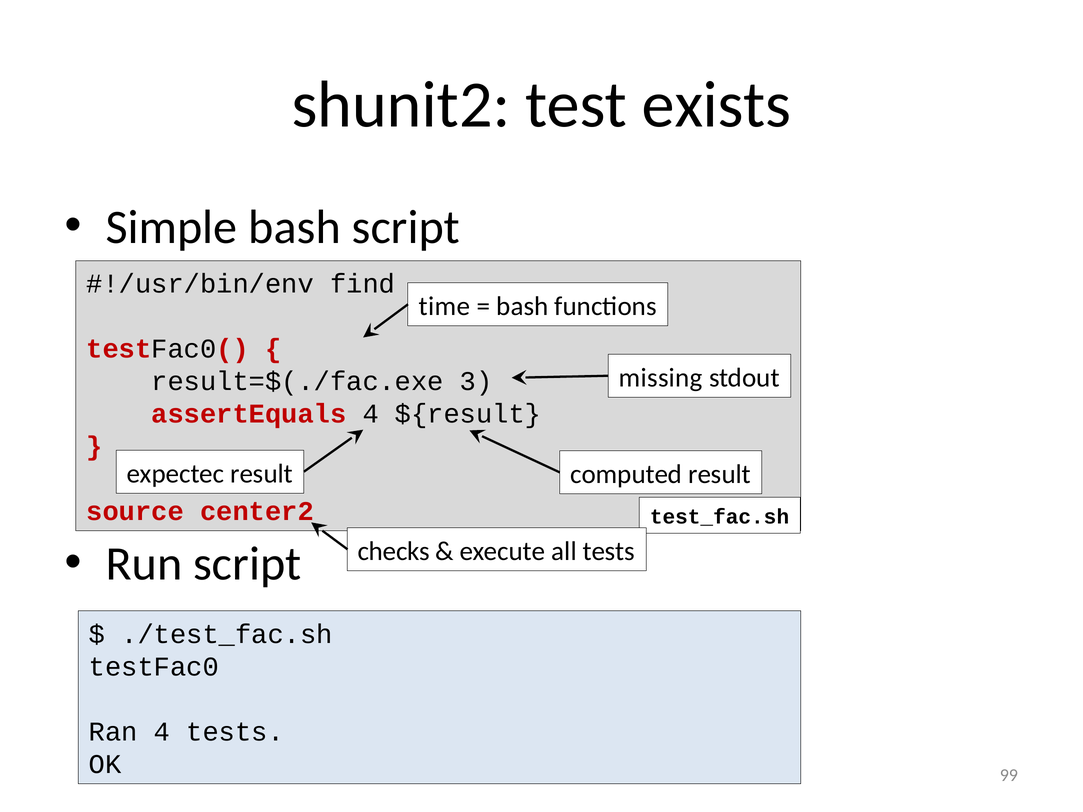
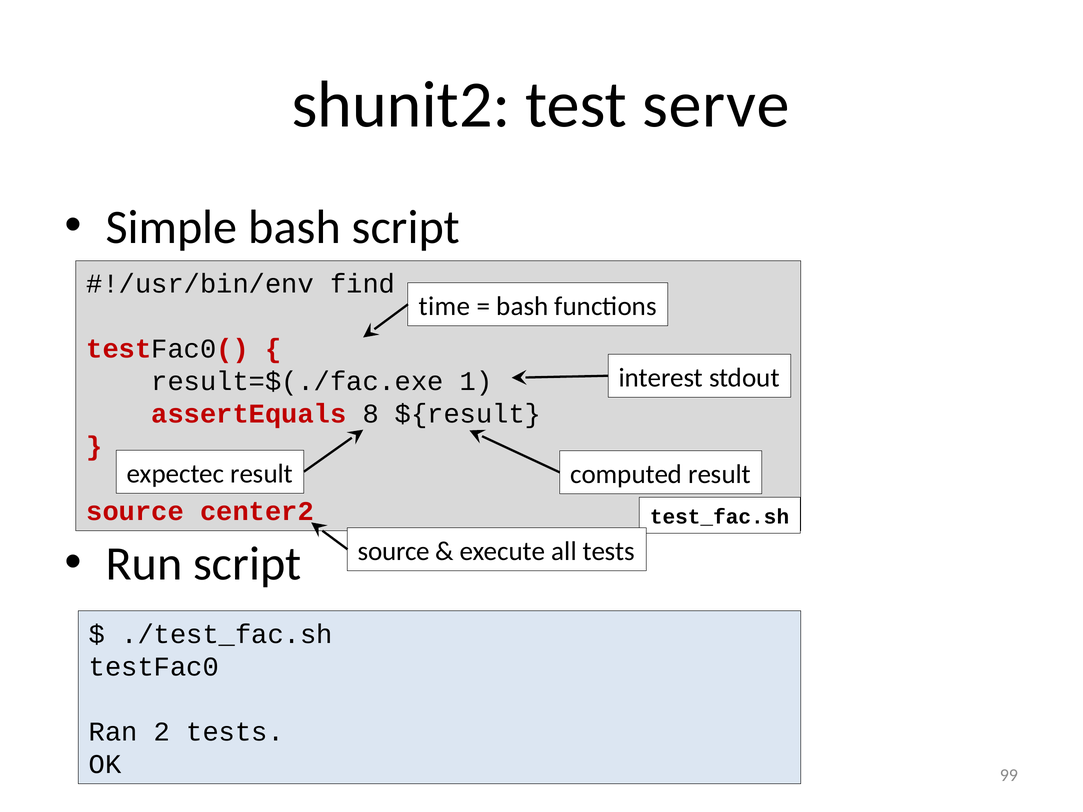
exists: exists -> serve
missing: missing -> interest
3: 3 -> 1
assertEquals 4: 4 -> 8
checks at (394, 551): checks -> source
Ran 4: 4 -> 2
